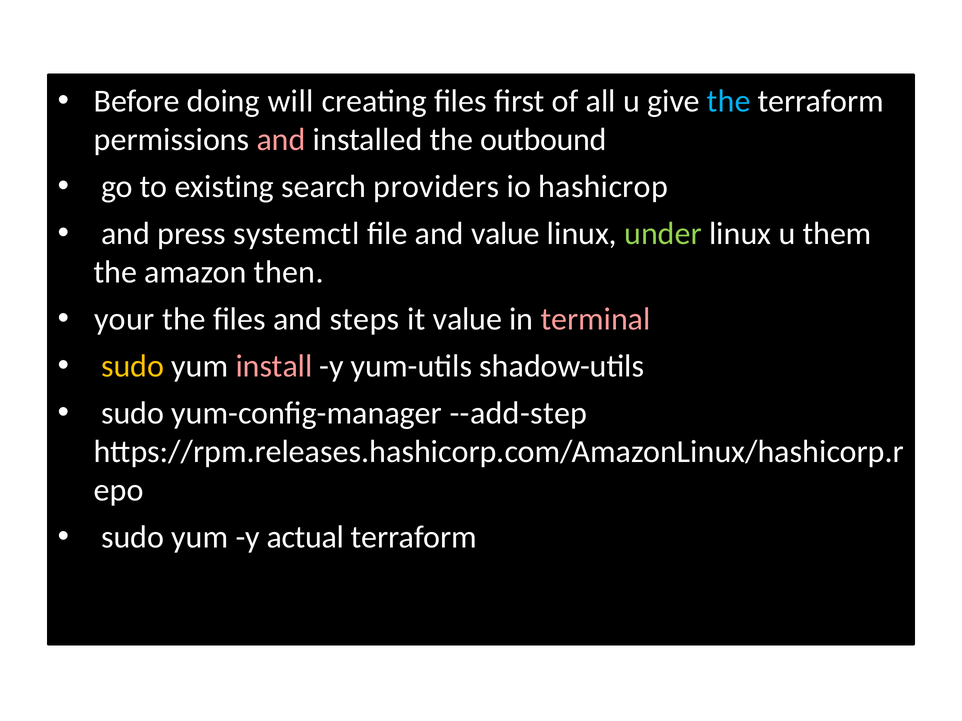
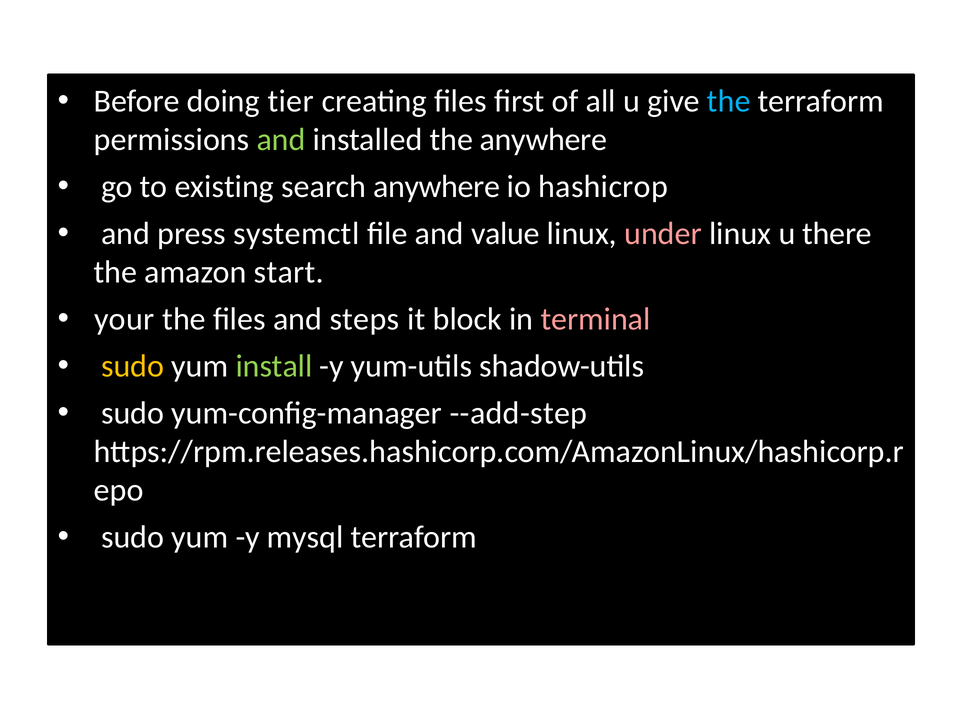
will: will -> tier
and at (281, 140) colour: pink -> light green
the outbound: outbound -> anywhere
search providers: providers -> anywhere
under colour: light green -> pink
them: them -> there
then: then -> start
it value: value -> block
install colour: pink -> light green
actual: actual -> mysql
